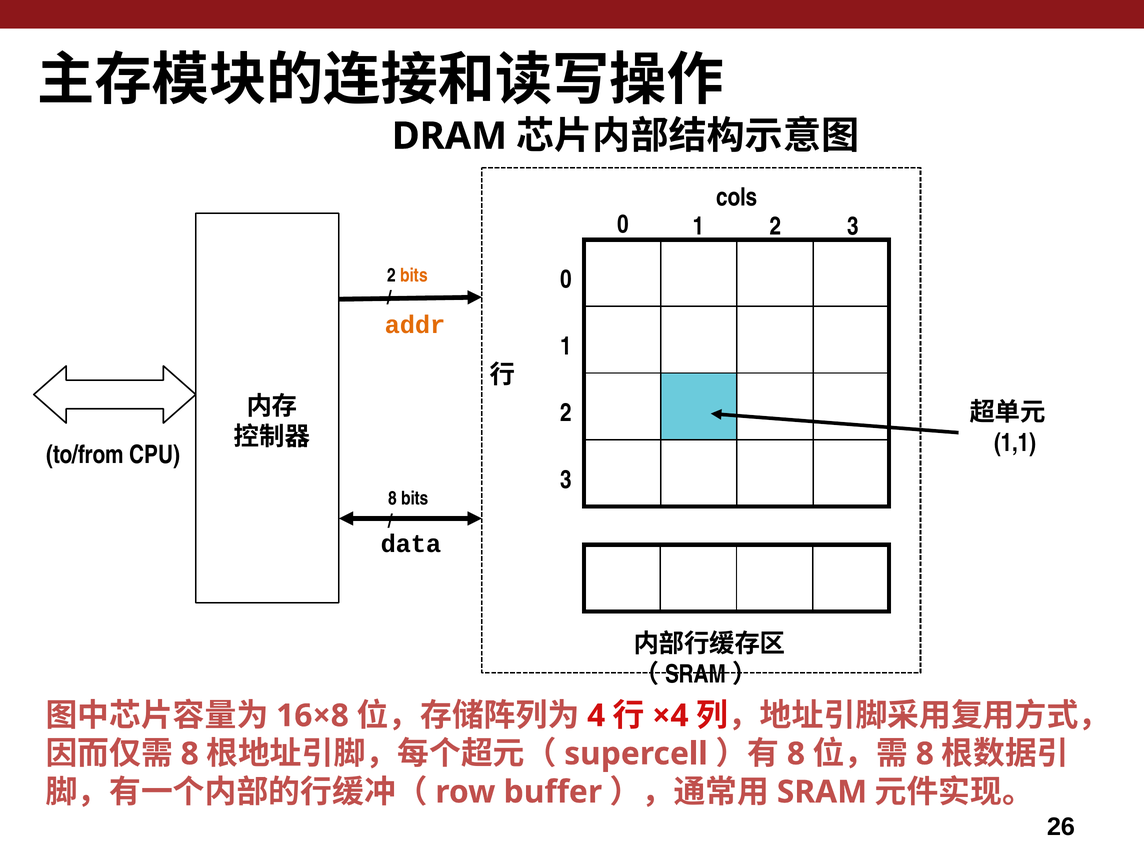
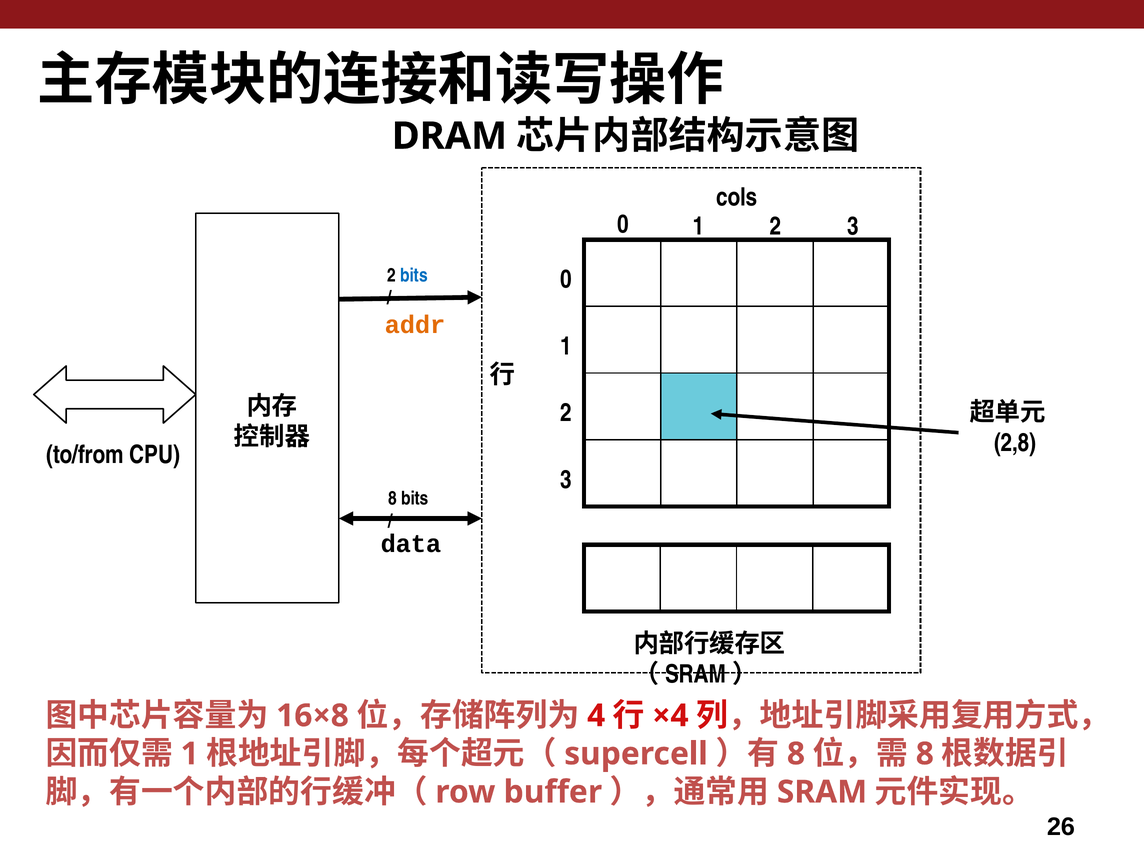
bits at (414, 275) colour: orange -> blue
1,1: 1,1 -> 2,8
8 at (190, 754): 8 -> 1
